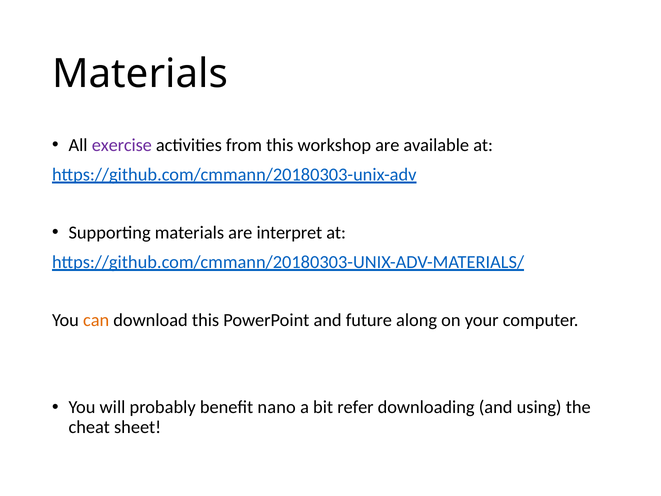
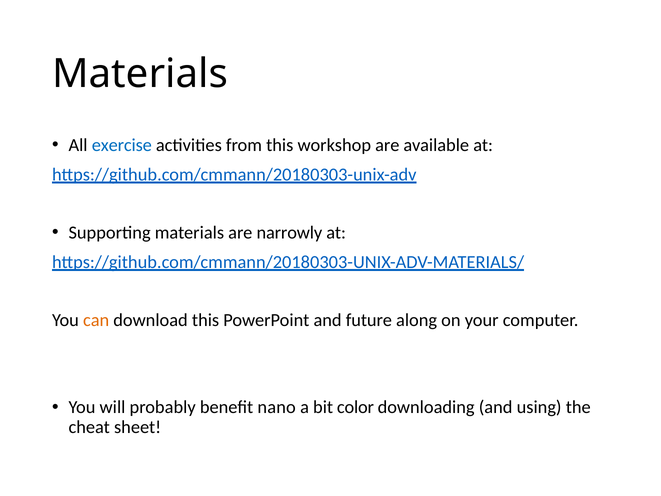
exercise colour: purple -> blue
interpret: interpret -> narrowly
refer: refer -> color
